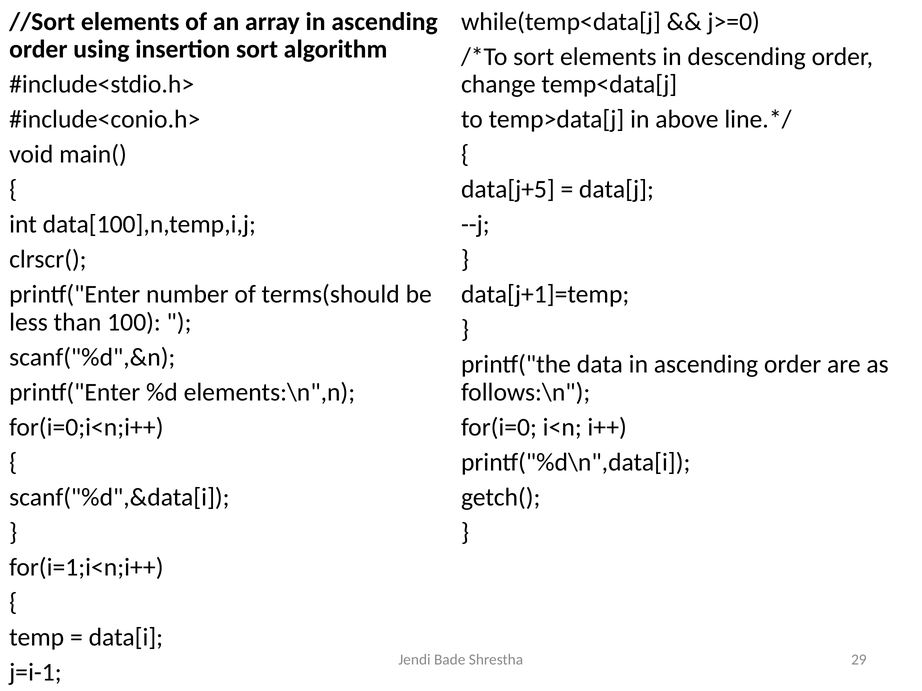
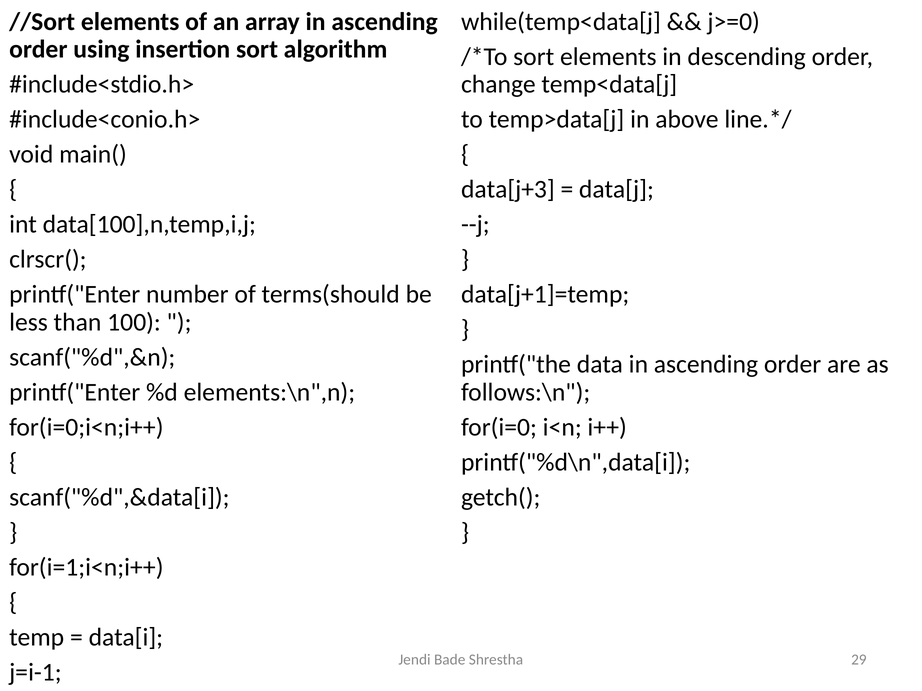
data[j+5: data[j+5 -> data[j+3
